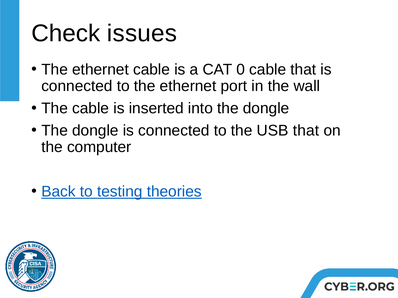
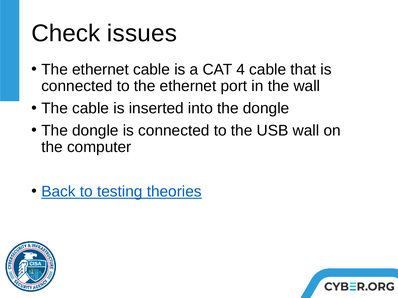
0: 0 -> 4
USB that: that -> wall
